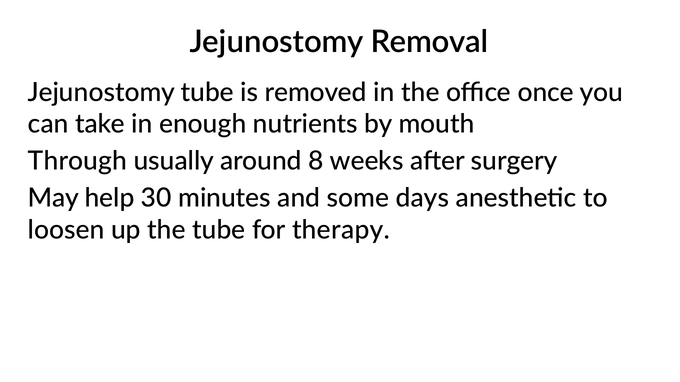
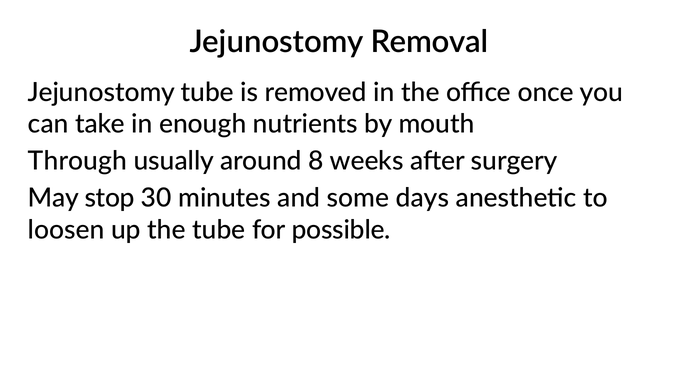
help: help -> stop
therapy: therapy -> possible
